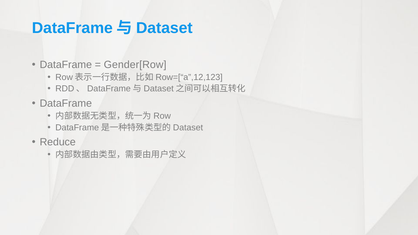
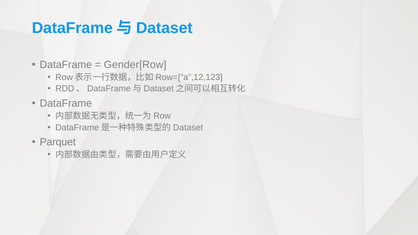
Reduce: Reduce -> Parquet
